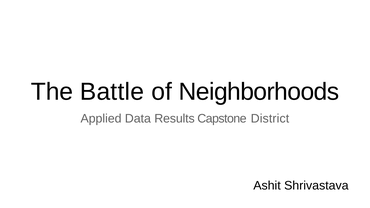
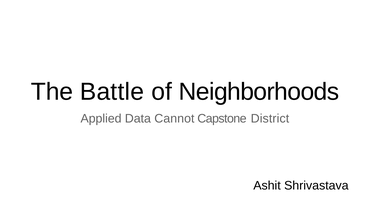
Results: Results -> Cannot
